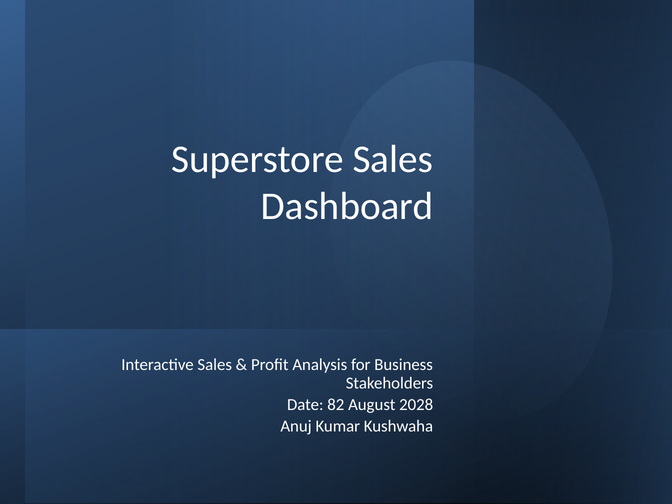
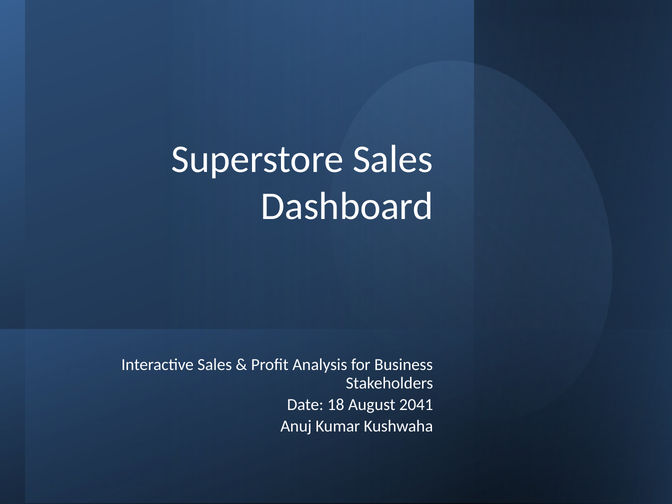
82: 82 -> 18
2028: 2028 -> 2041
